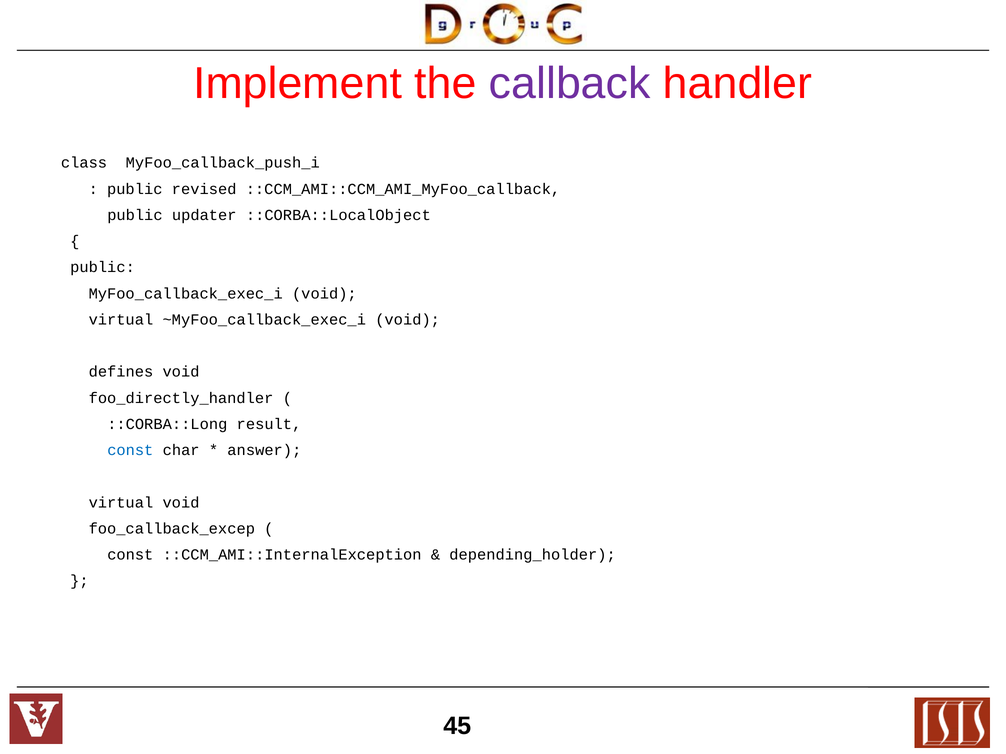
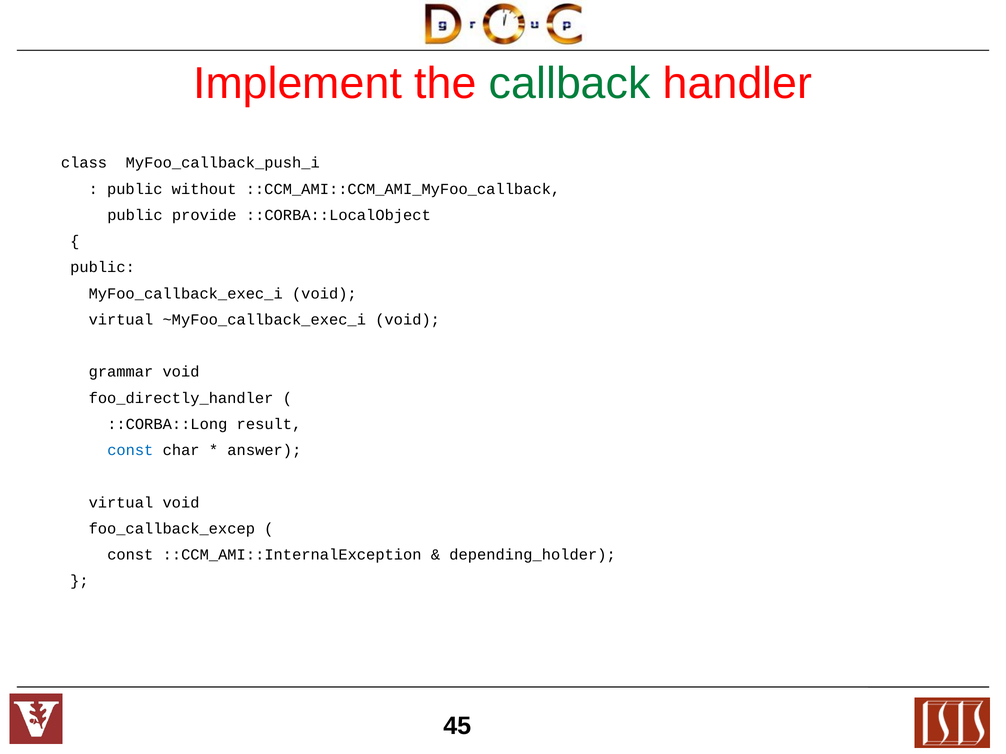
callback colour: purple -> green
revised: revised -> without
updater: updater -> provide
defines: defines -> grammar
